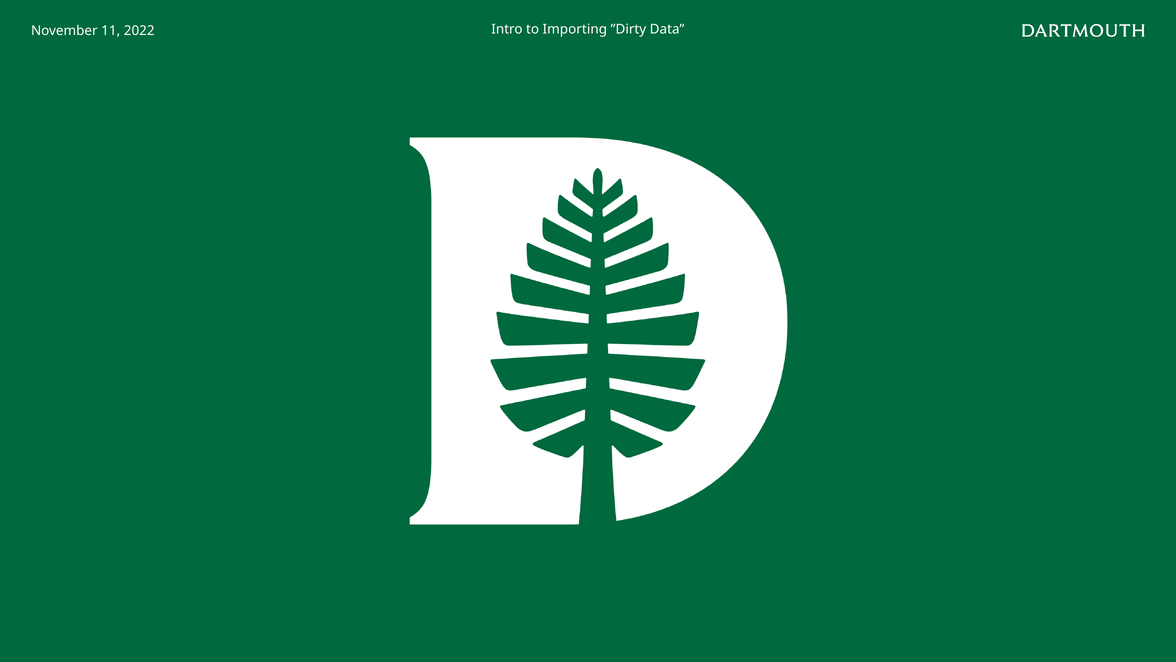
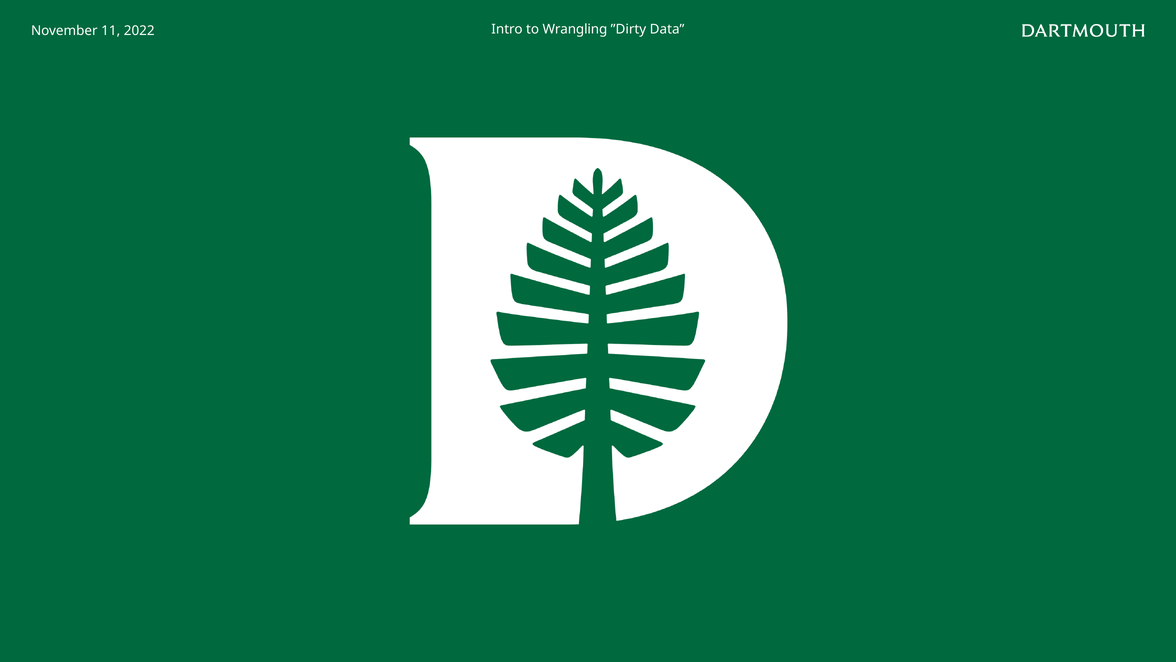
Importing: Importing -> Wrangling
